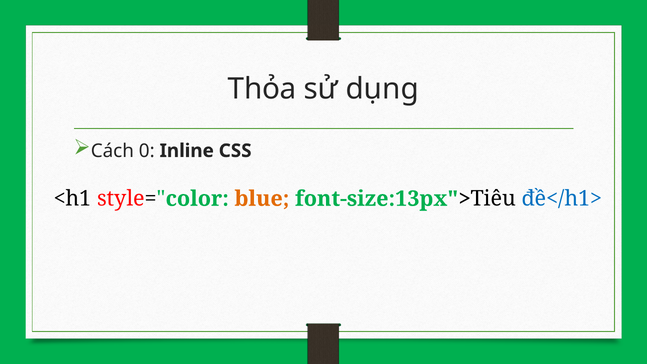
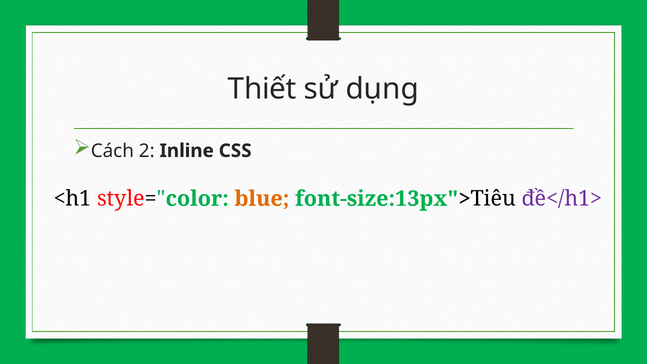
Thỏa: Thỏa -> Thiết
0: 0 -> 2
đề</h1> colour: blue -> purple
